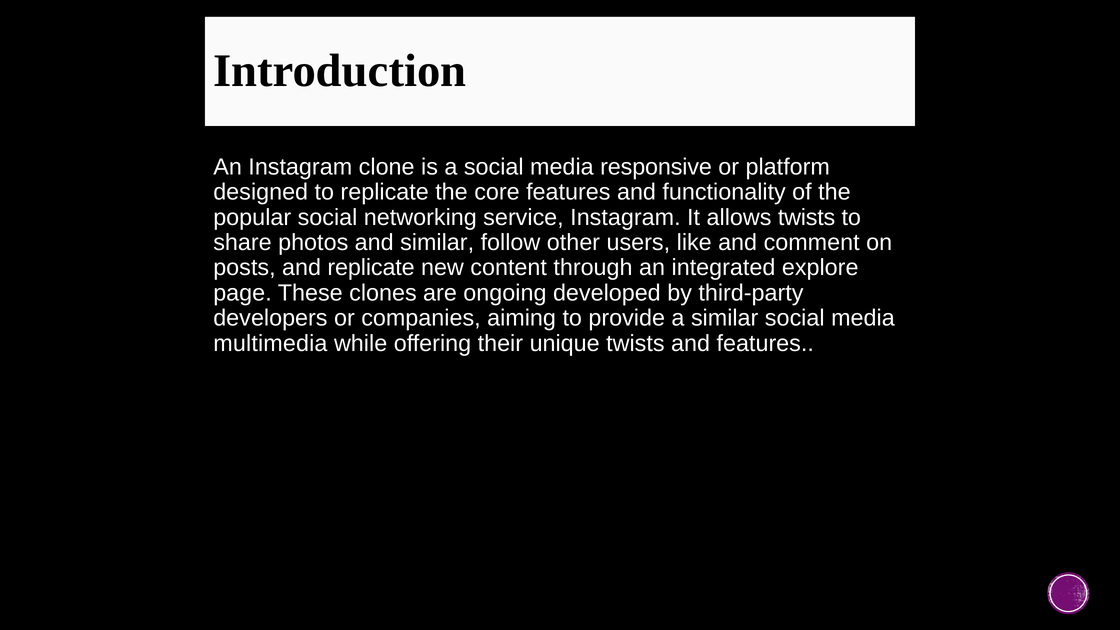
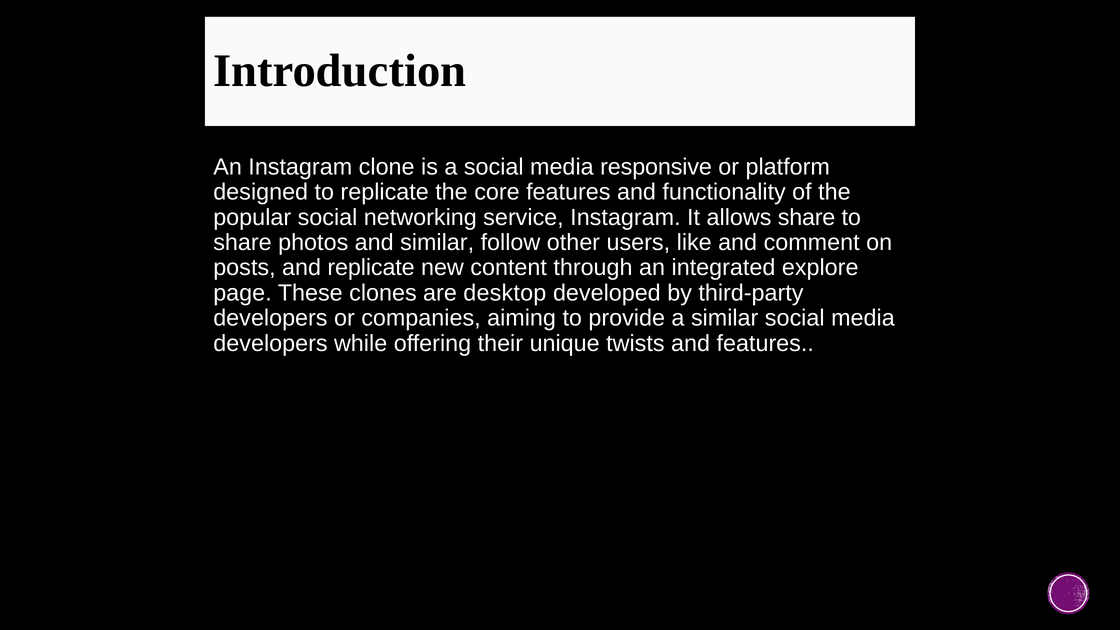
allows twists: twists -> share
ongoing: ongoing -> desktop
multimedia at (270, 343): multimedia -> developers
